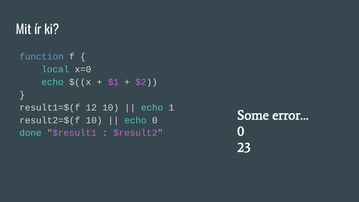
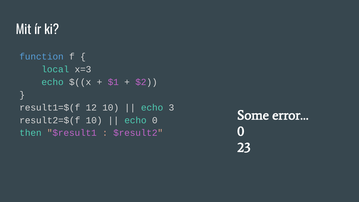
x=0: x=0 -> x=3
1: 1 -> 3
done: done -> then
